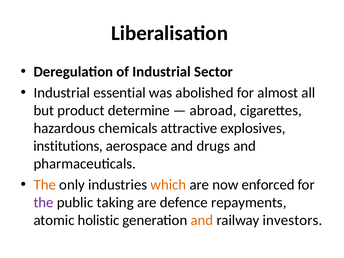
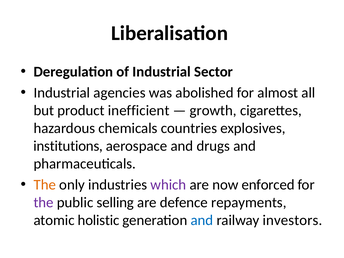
essential: essential -> agencies
determine: determine -> inefficient
abroad: abroad -> growth
attractive: attractive -> countries
which colour: orange -> purple
taking: taking -> selling
and at (202, 220) colour: orange -> blue
